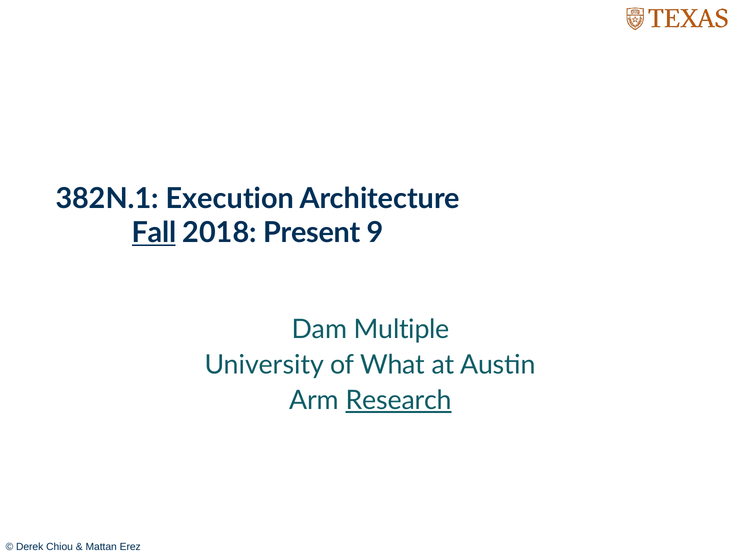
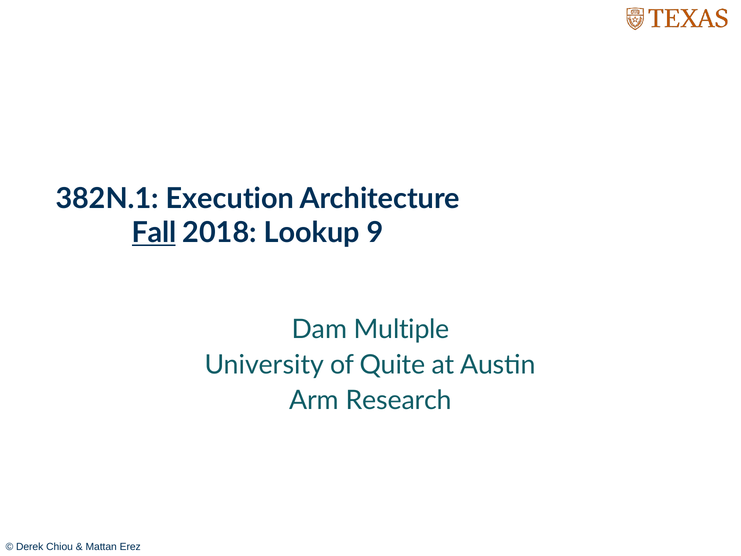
Present: Present -> Lookup
What: What -> Quite
Research underline: present -> none
